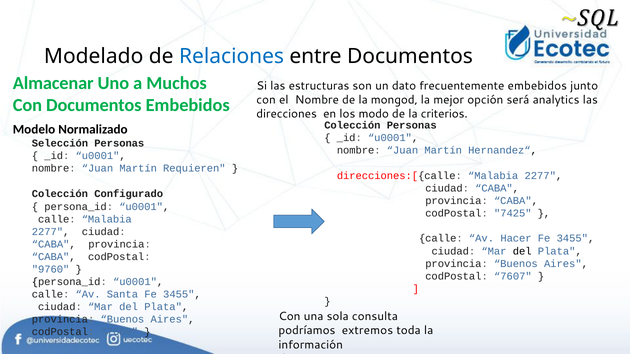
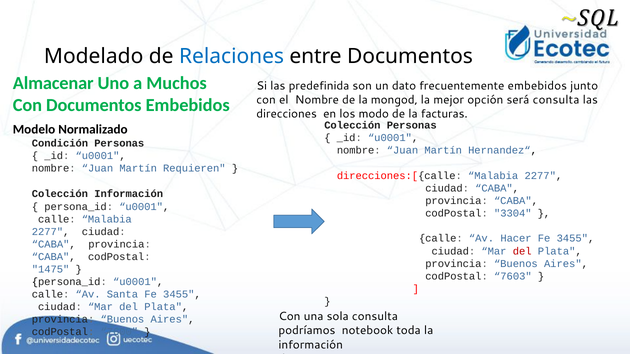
estructuras: estructuras -> predefinida
será analytics: analytics -> consulta
criterios: criterios -> facturas
Selección: Selección -> Condición
Colección Configurado: Configurado -> Información
7425: 7425 -> 3304
del at (522, 251) colour: black -> red
9760: 9760 -> 1475
7607: 7607 -> 7603
extremos: extremos -> notebook
